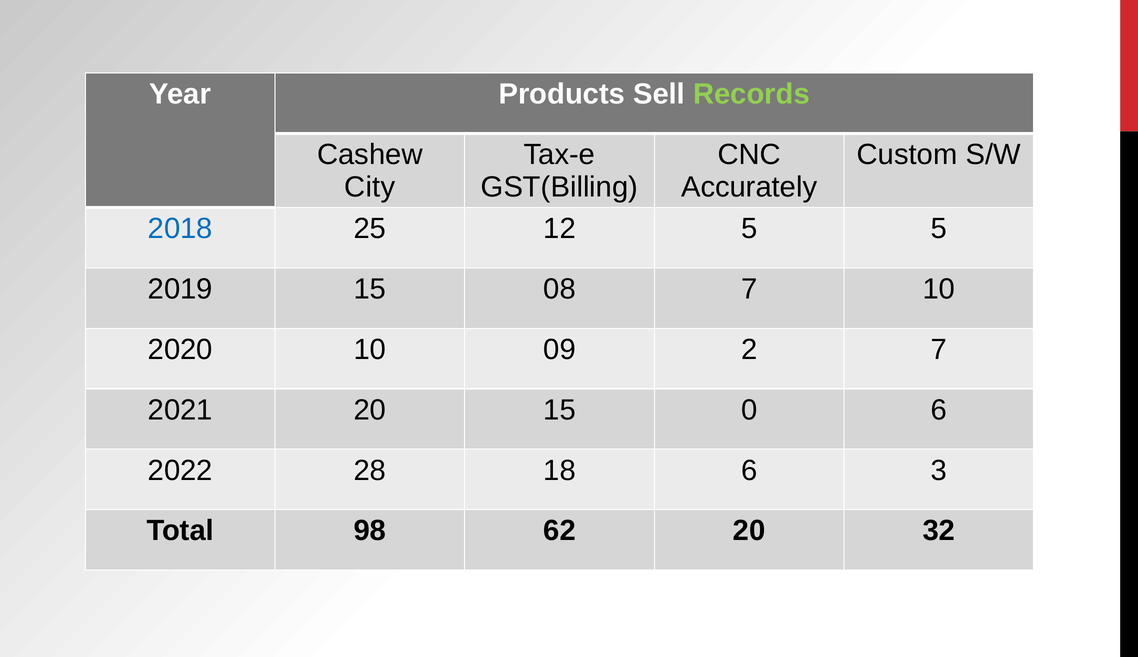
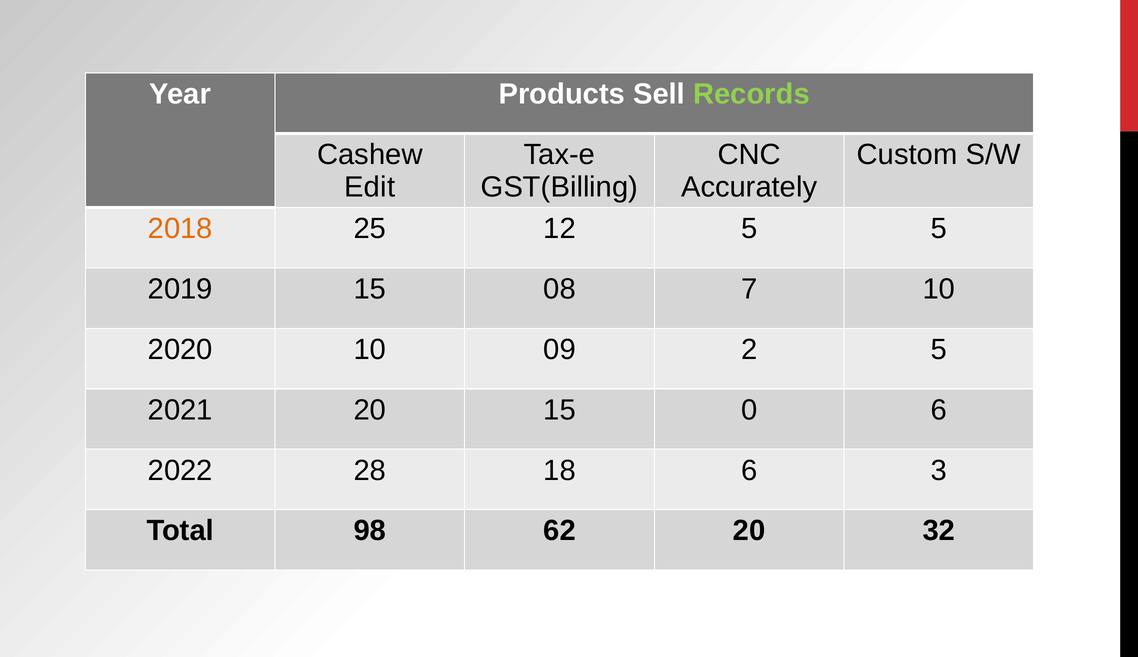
City: City -> Edit
2018 colour: blue -> orange
2 7: 7 -> 5
